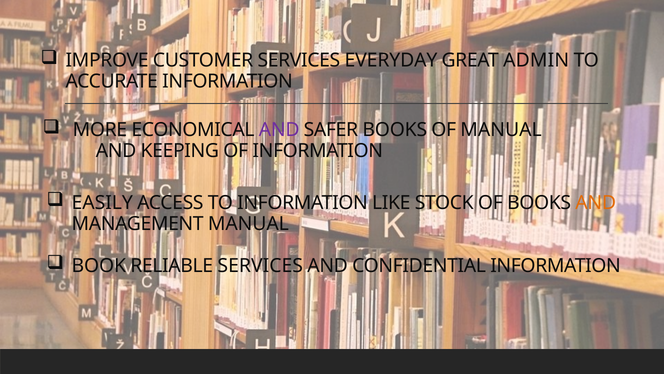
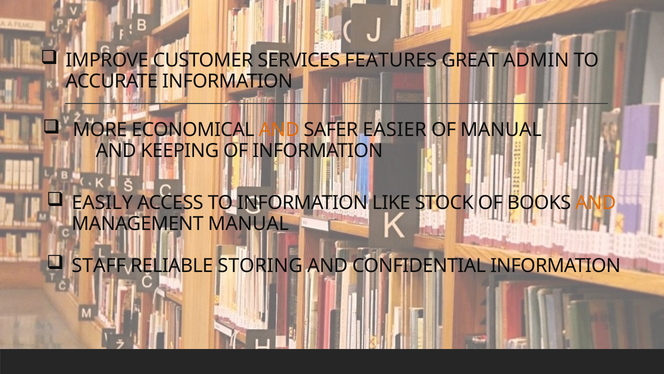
EVERYDAY: EVERYDAY -> FEATURES
AND at (279, 130) colour: purple -> orange
SAFER BOOKS: BOOKS -> EASIER
BOOK: BOOK -> STAFF
RELIABLE SERVICES: SERVICES -> STORING
